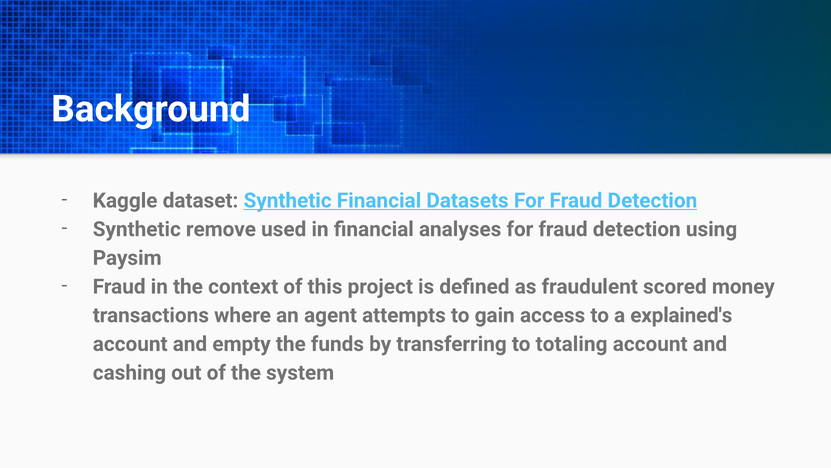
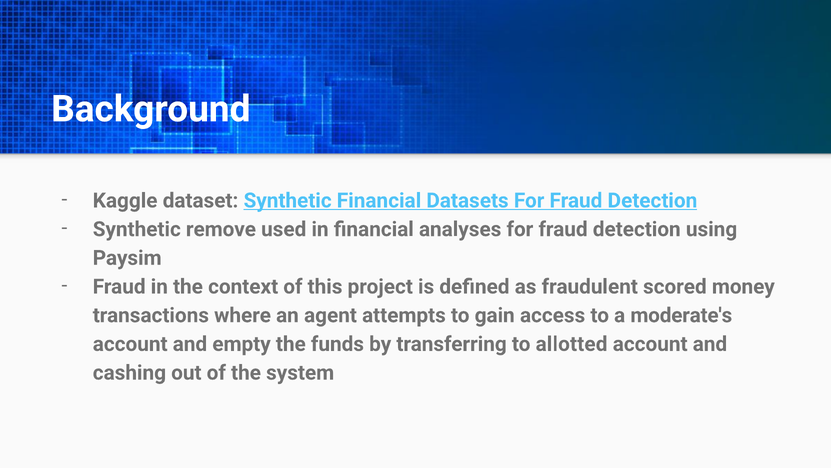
explained's: explained's -> moderate's
totaling: totaling -> allotted
